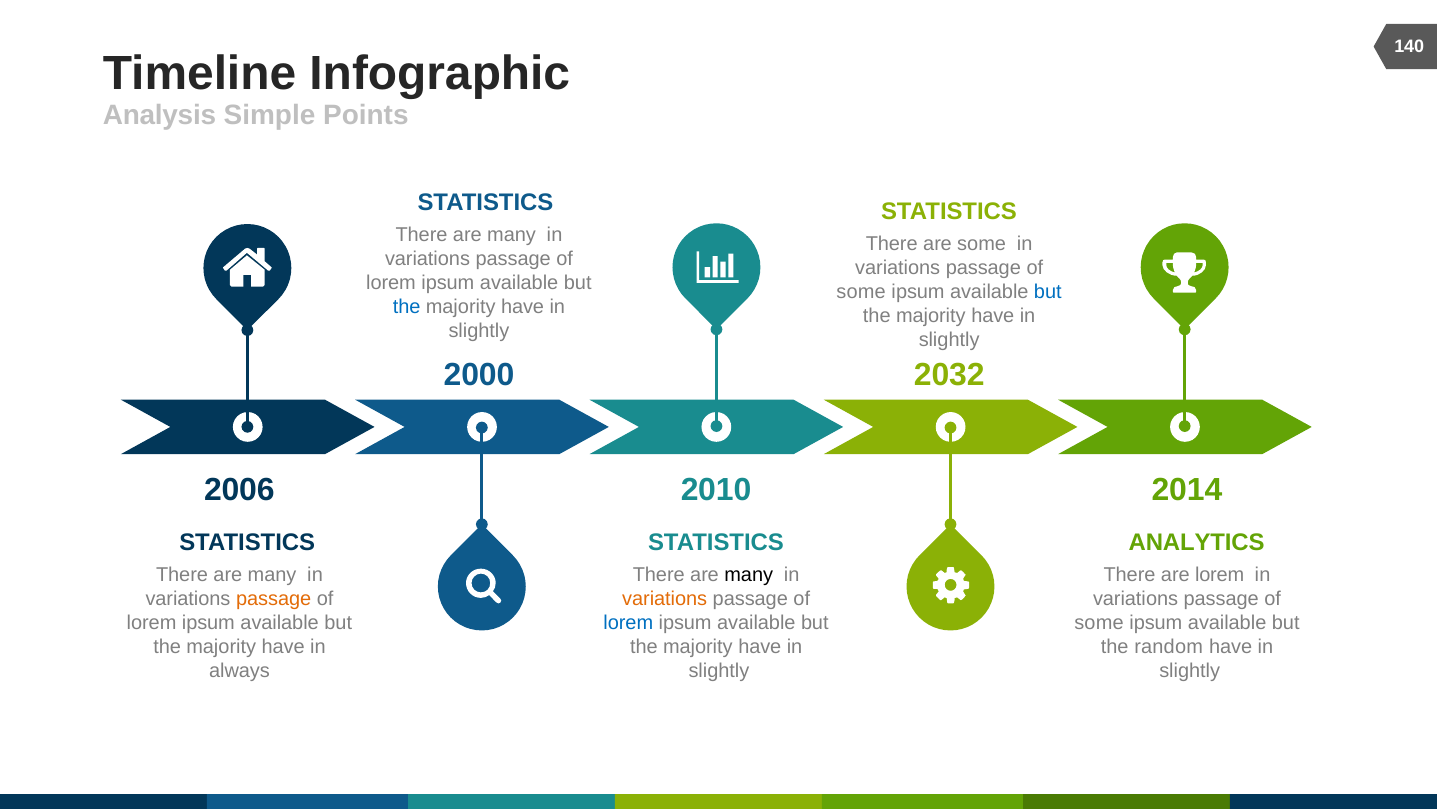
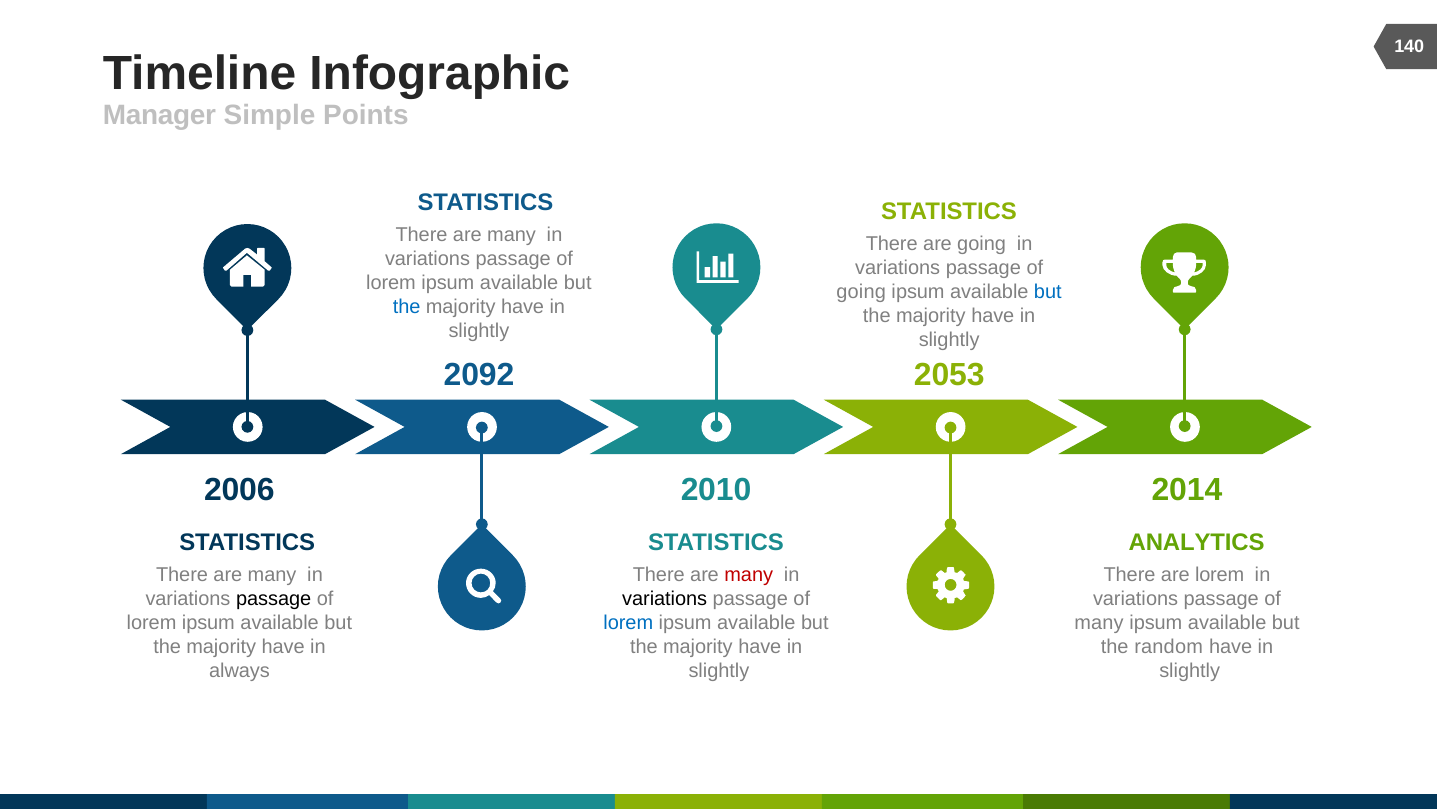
Analysis: Analysis -> Manager
are some: some -> going
some at (861, 291): some -> going
2000: 2000 -> 2092
2032: 2032 -> 2053
many at (749, 574) colour: black -> red
passage at (274, 598) colour: orange -> black
variations at (665, 598) colour: orange -> black
some at (1099, 622): some -> many
